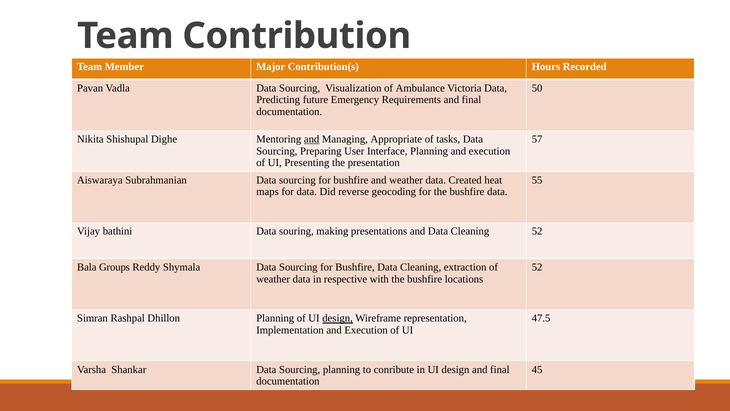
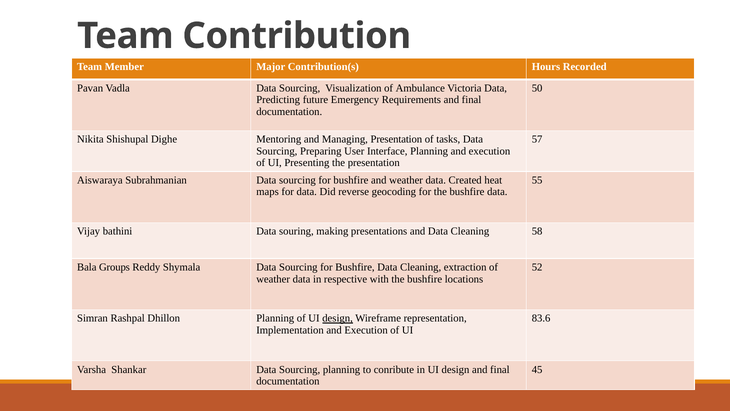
and at (312, 139) underline: present -> none
Managing Appropriate: Appropriate -> Presentation
Cleaning 52: 52 -> 58
47.5: 47.5 -> 83.6
